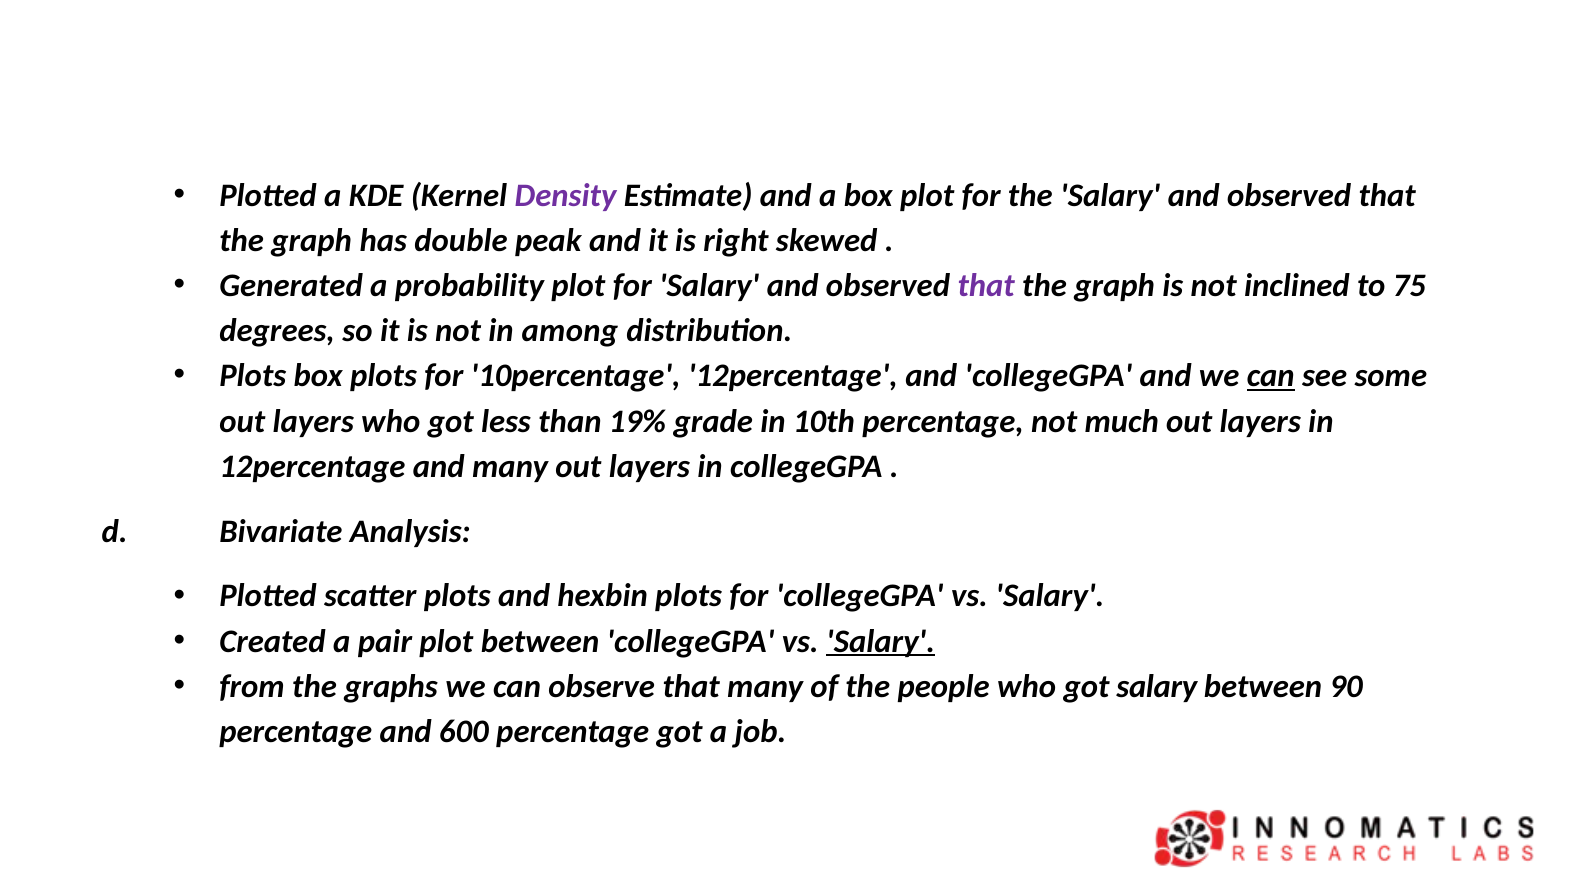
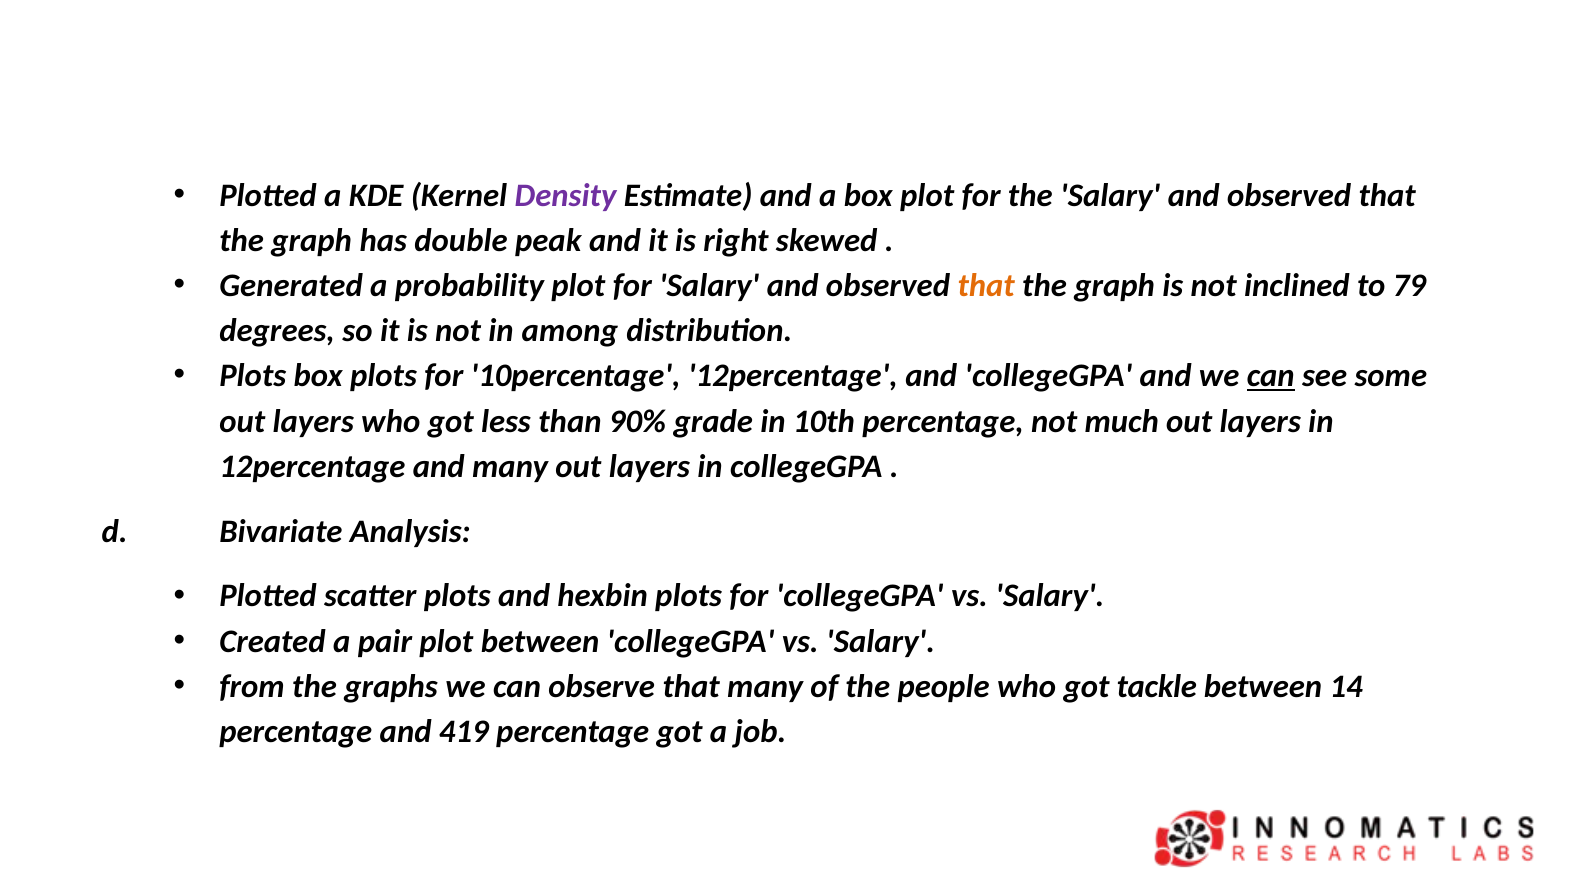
that at (986, 286) colour: purple -> orange
75: 75 -> 79
19%: 19% -> 90%
Salary at (881, 641) underline: present -> none
got salary: salary -> tackle
90: 90 -> 14
600: 600 -> 419
